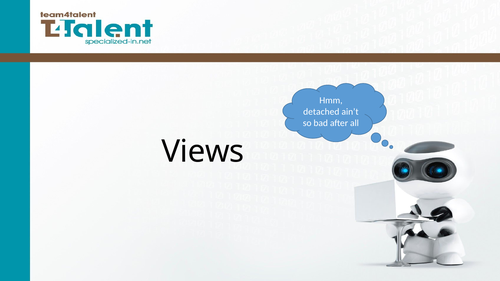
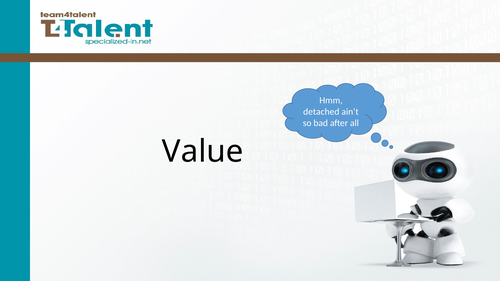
Views: Views -> Value
